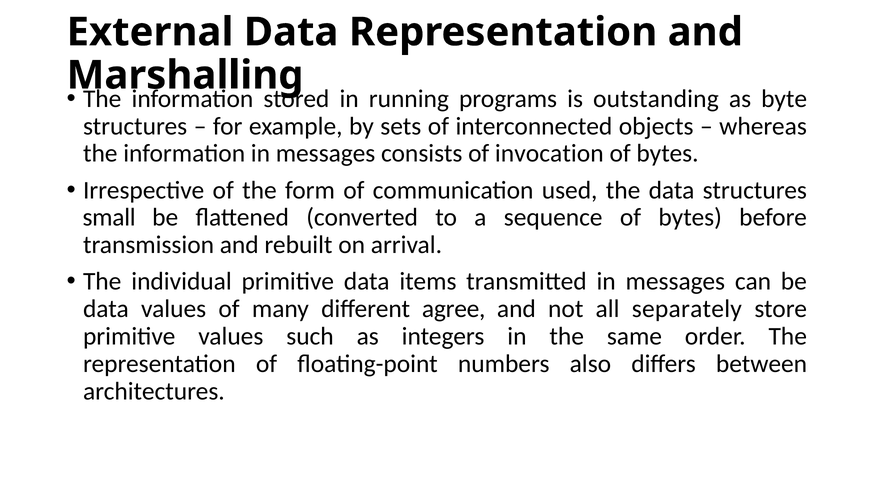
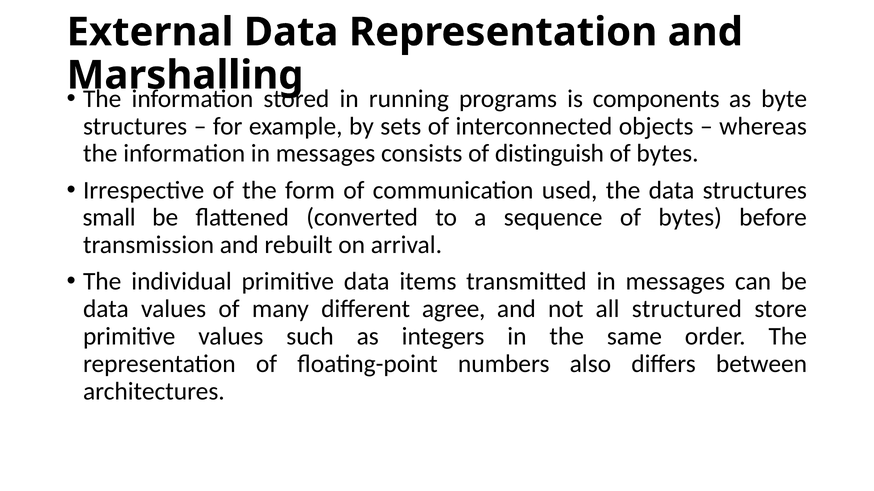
outstanding: outstanding -> components
invocation: invocation -> distinguish
separately: separately -> structured
